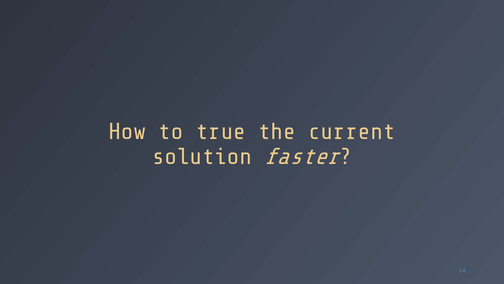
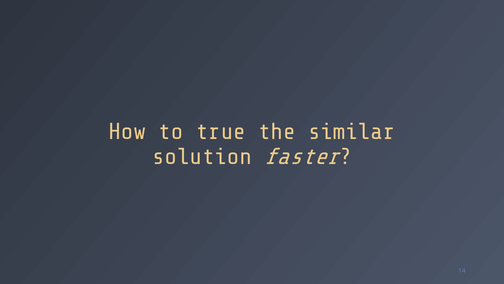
current: current -> similar
